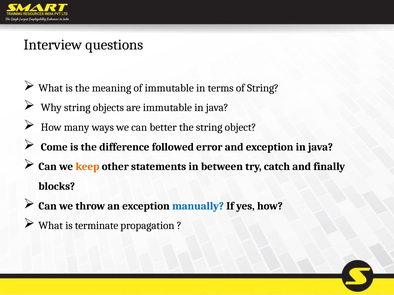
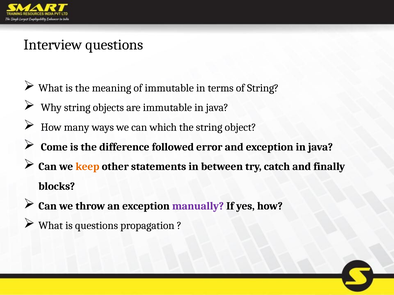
better: better -> which
manually colour: blue -> purple
is terminate: terminate -> questions
